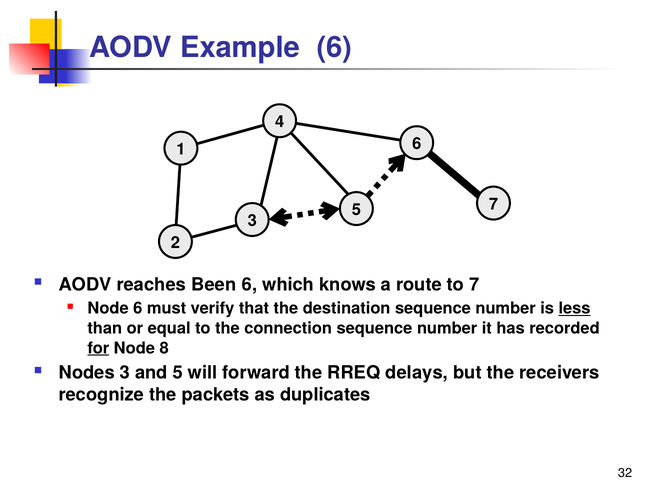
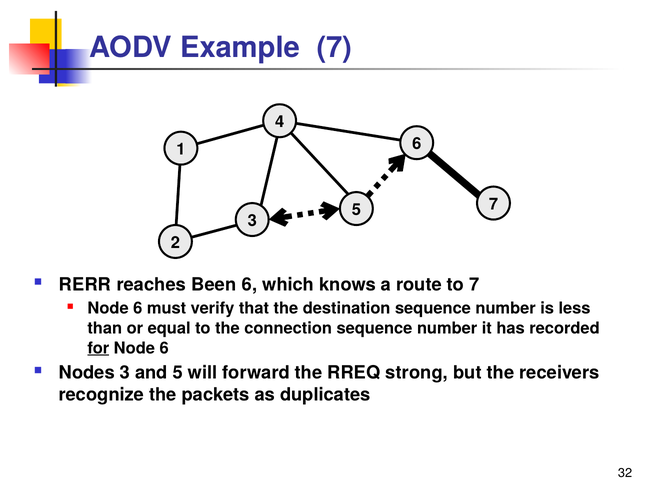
Example 6: 6 -> 7
AODV at (85, 284): AODV -> RERR
less underline: present -> none
8 at (164, 348): 8 -> 6
delays: delays -> strong
